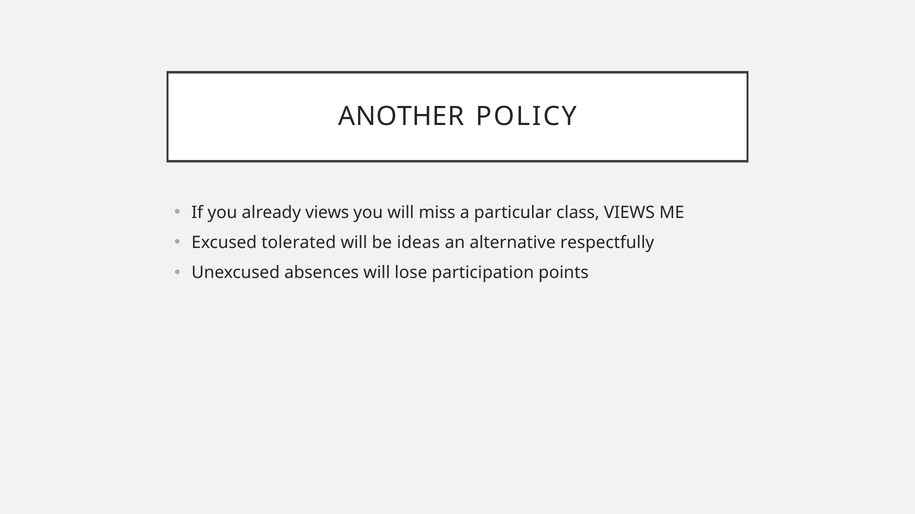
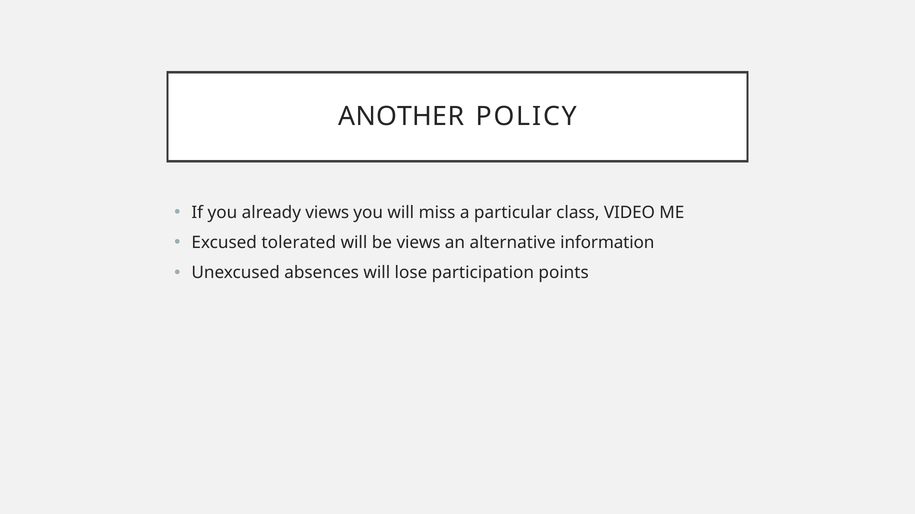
class VIEWS: VIEWS -> VIDEO
be ideas: ideas -> views
respectfully: respectfully -> information
